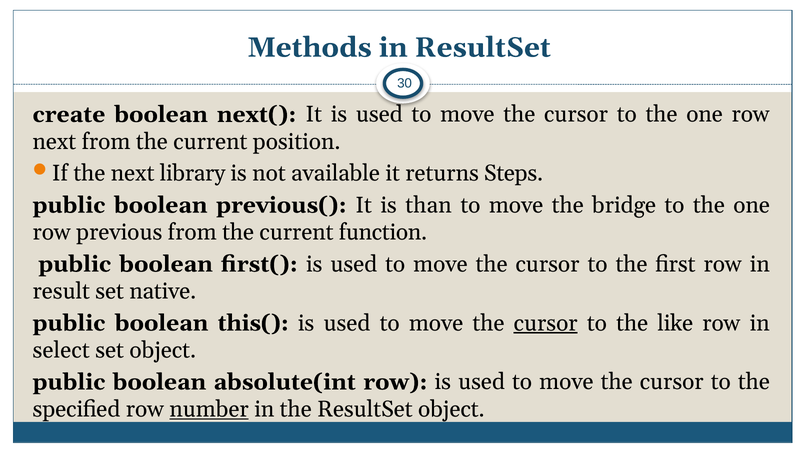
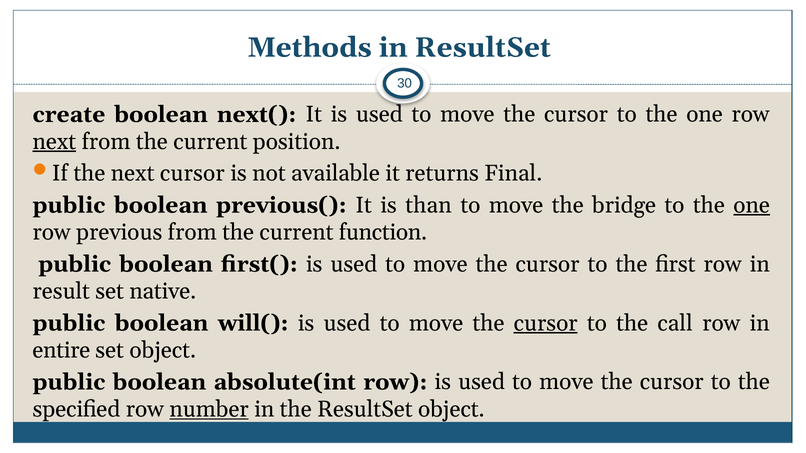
next at (54, 142) underline: none -> present
next library: library -> cursor
Steps: Steps -> Final
one at (752, 205) underline: none -> present
this(: this( -> will(
like: like -> call
select: select -> entire
